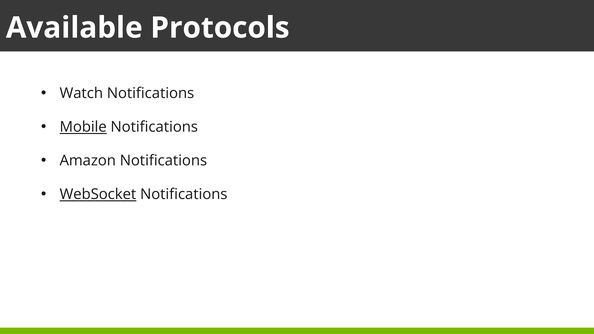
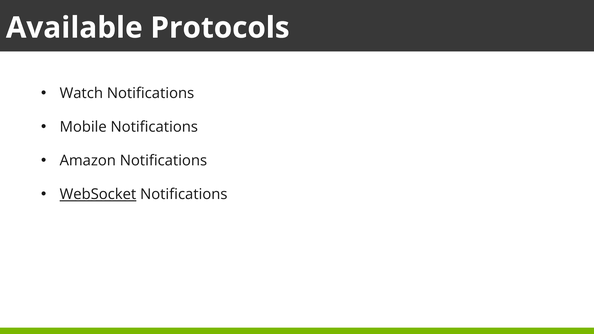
Mobile underline: present -> none
